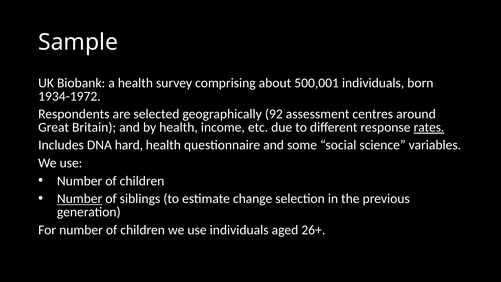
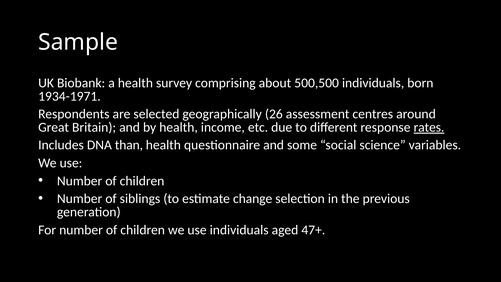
500,001: 500,001 -> 500,500
1934-1972: 1934-1972 -> 1934-1971
92: 92 -> 26
hard: hard -> than
Number at (80, 199) underline: present -> none
26+: 26+ -> 47+
